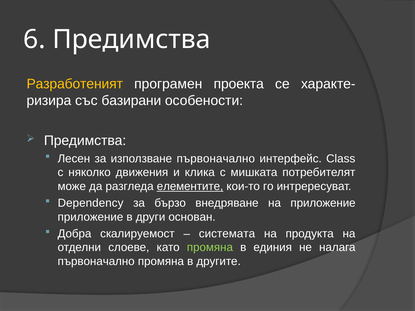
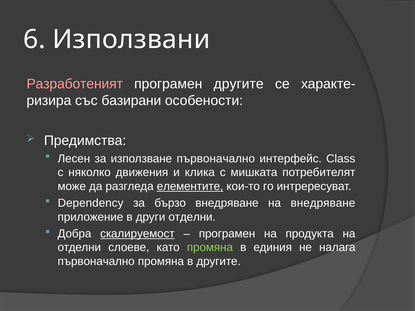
6 Предимства: Предимства -> Използвани
Разработеният colour: yellow -> pink
програмен проекта: проекта -> другите
на приложение: приложение -> внедряване
други основан: основан -> отделни
скалируемост underline: none -> present
системата at (227, 234): системата -> програмен
